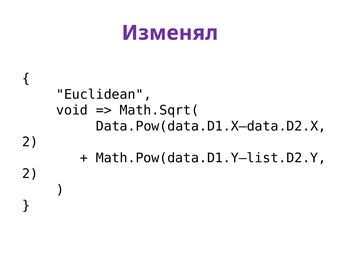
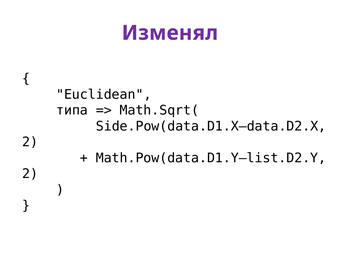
void: void -> типа
Data.Pow(data.D1.X–data.D2.X: Data.Pow(data.D1.X–data.D2.X -> Side.Pow(data.D1.X–data.D2.X
